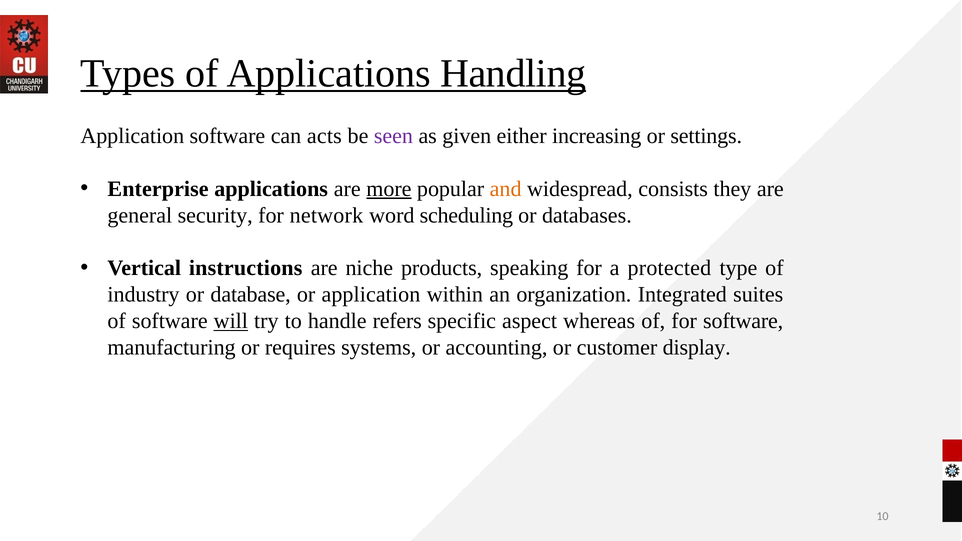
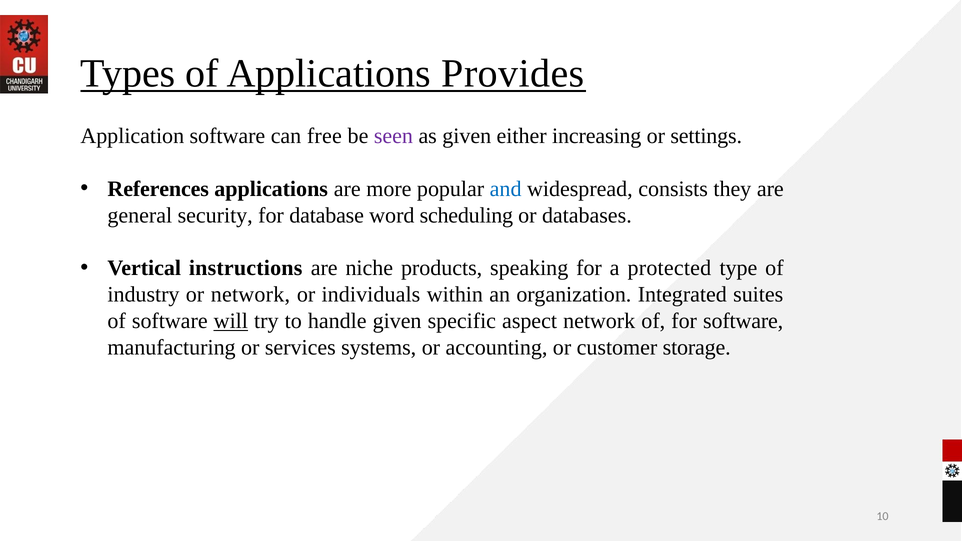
Handling: Handling -> Provides
acts: acts -> free
Enterprise: Enterprise -> References
more underline: present -> none
and colour: orange -> blue
network: network -> database
or database: database -> network
or application: application -> individuals
handle refers: refers -> given
aspect whereas: whereas -> network
requires: requires -> services
display: display -> storage
